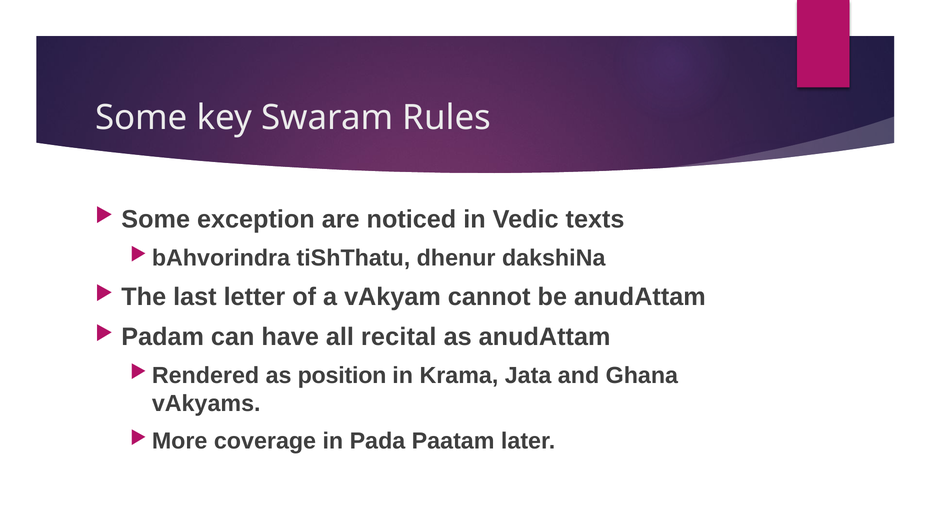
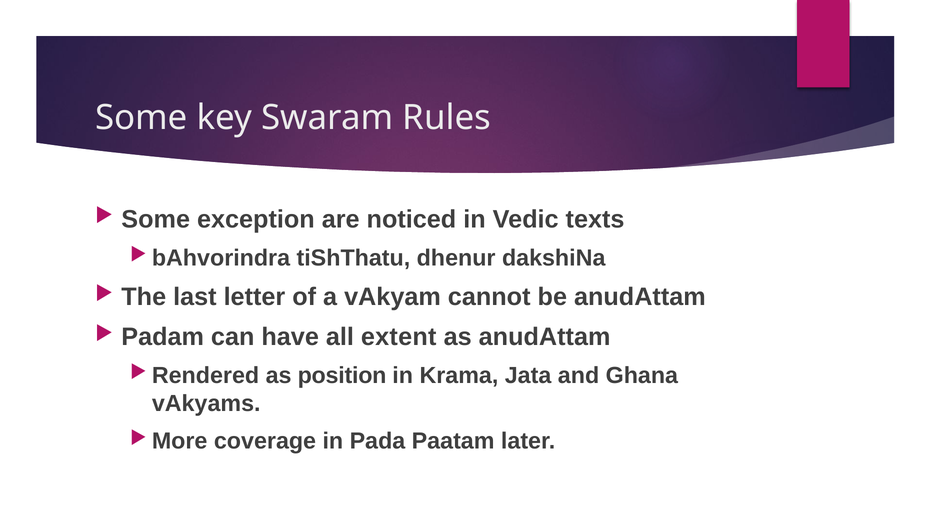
recital: recital -> extent
